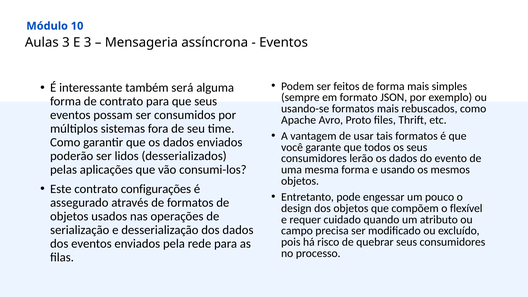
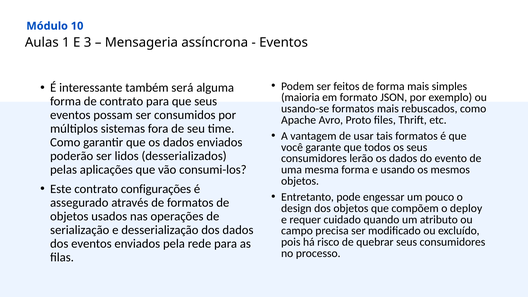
Aulas 3: 3 -> 1
sempre: sempre -> maioria
flexível: flexível -> deploy
